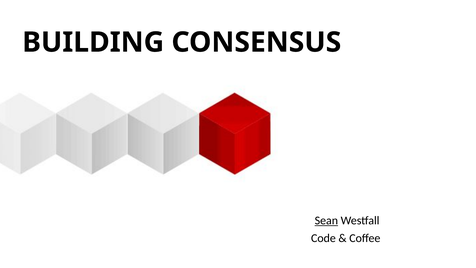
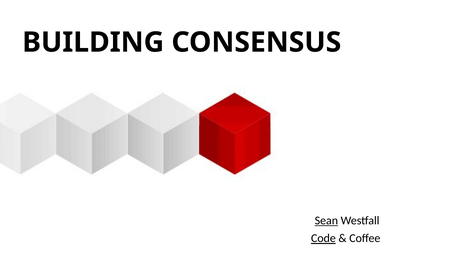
Code underline: none -> present
